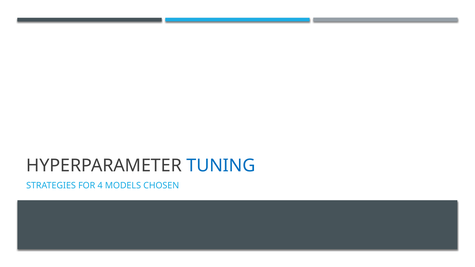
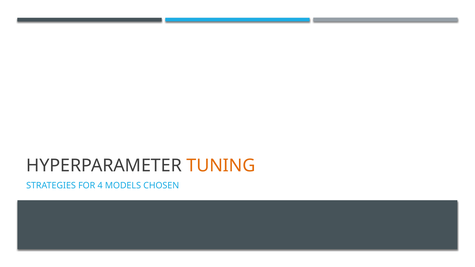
TUNING colour: blue -> orange
